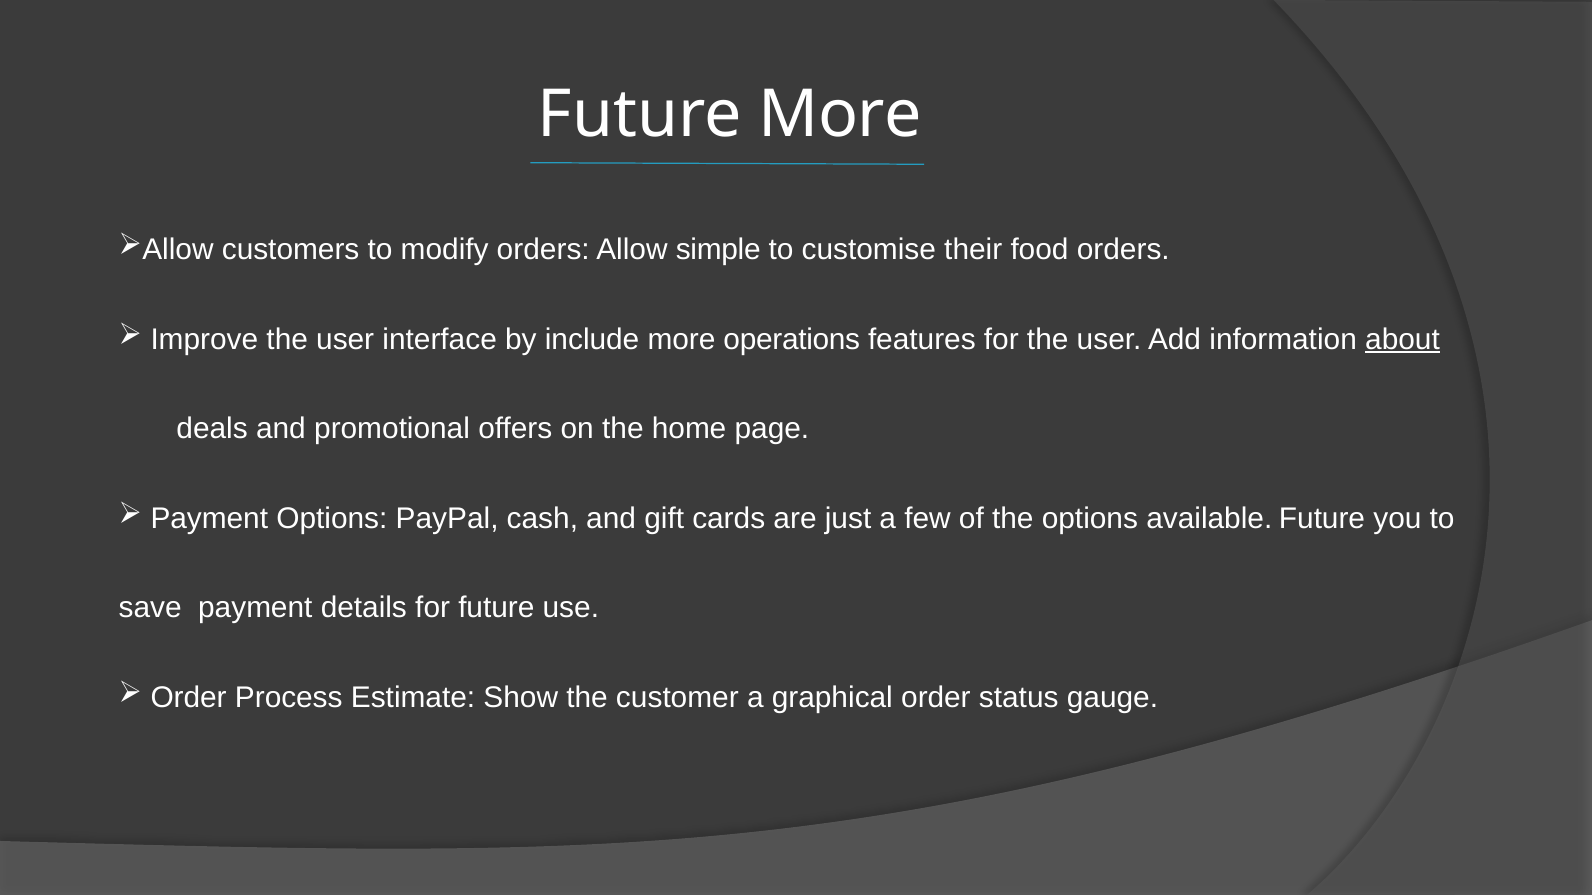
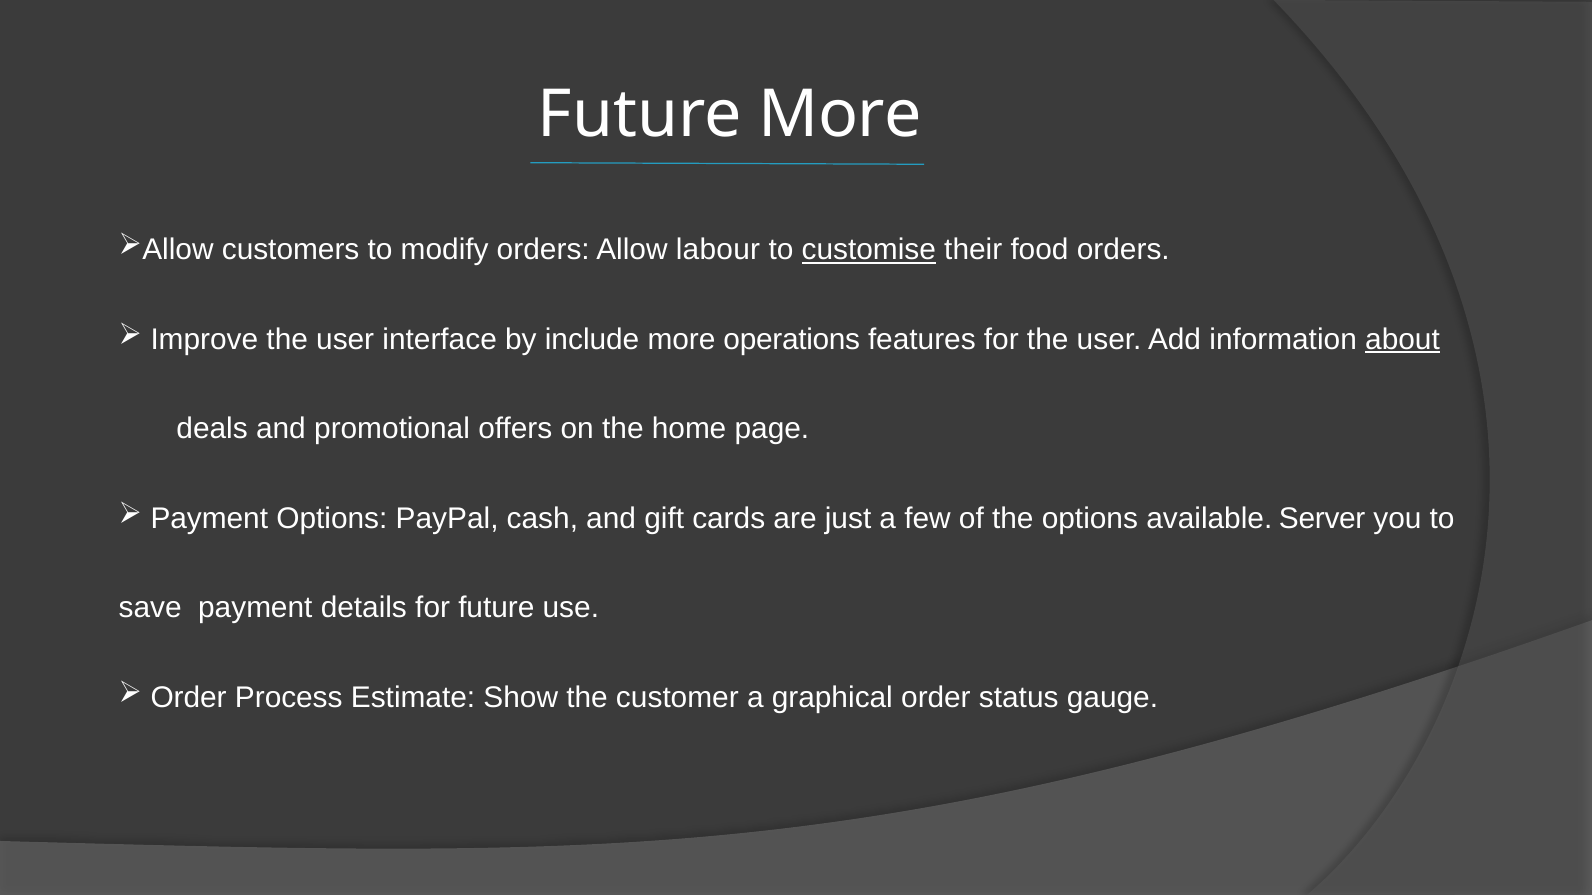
simple: simple -> labour
customise underline: none -> present
available Future: Future -> Server
